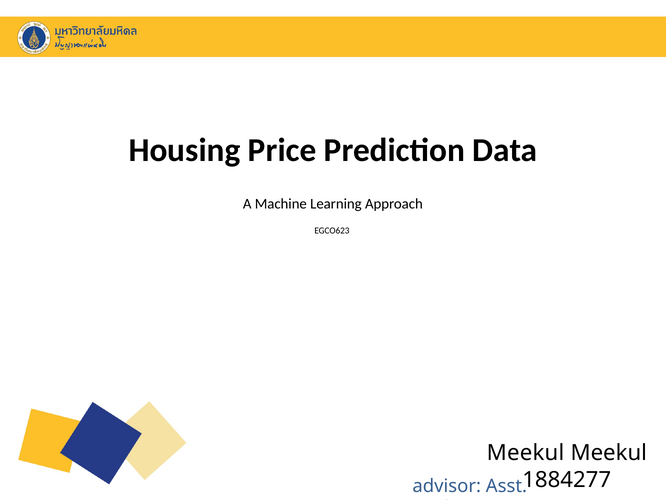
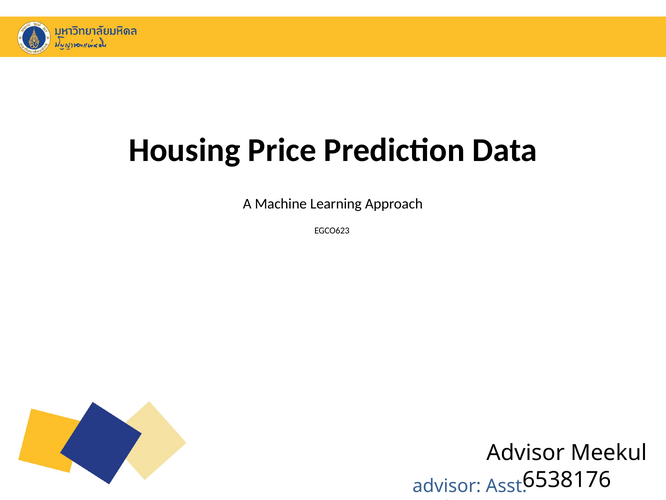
Meekul at (525, 453): Meekul -> Advisor
1884277: 1884277 -> 6538176
